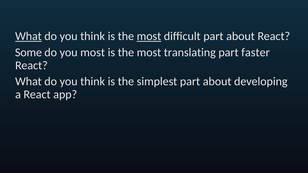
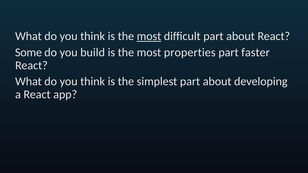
What at (28, 36) underline: present -> none
you most: most -> build
translating: translating -> properties
